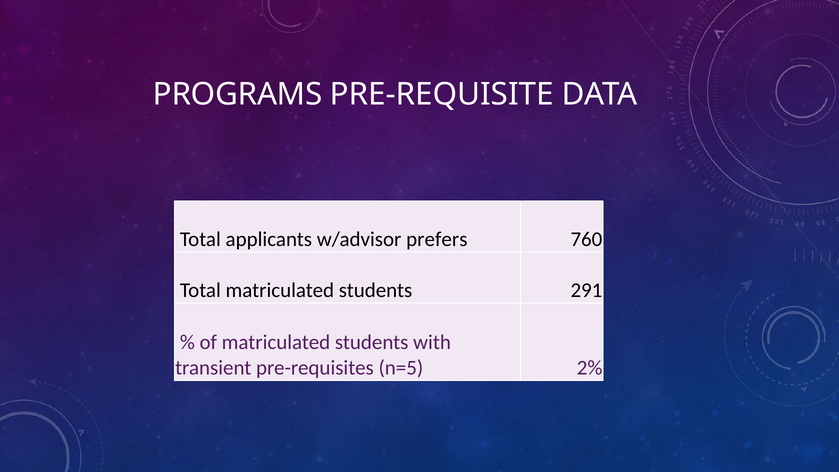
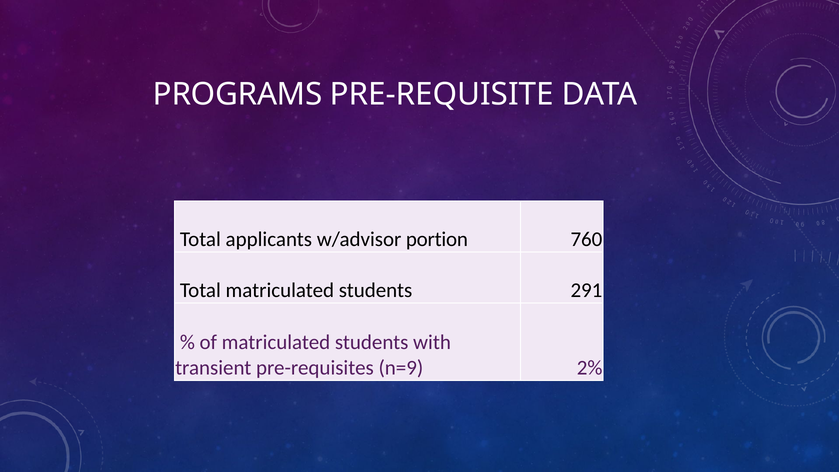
prefers: prefers -> portion
n=5: n=5 -> n=9
